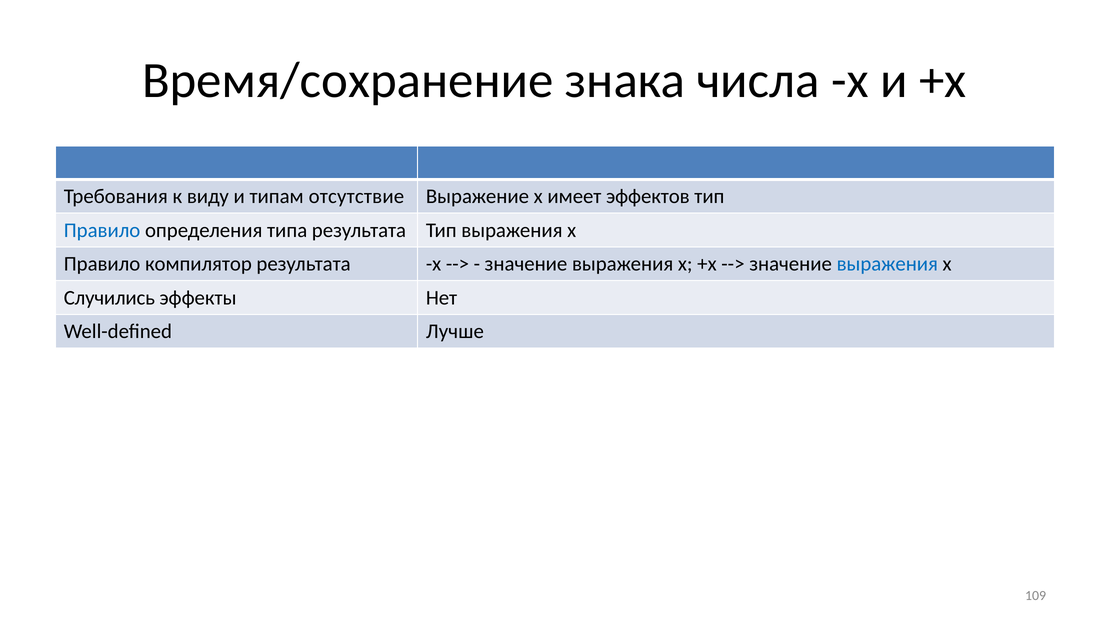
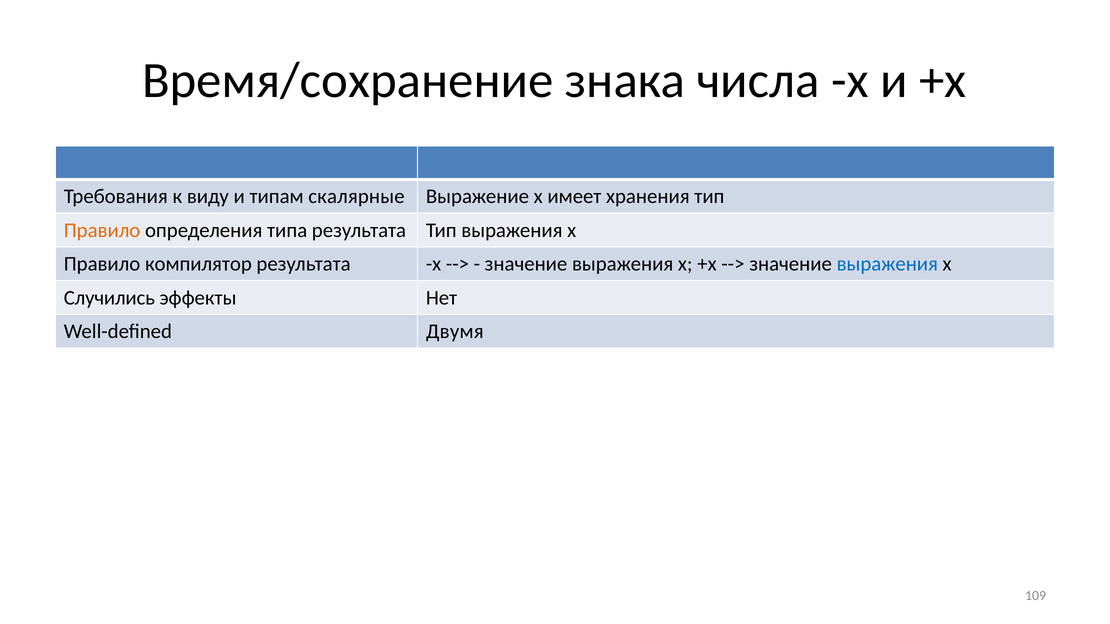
отсутствие: отсутствие -> скалярные
эффектов: эффектов -> хранения
Правило at (102, 230) colour: blue -> orange
Лучше: Лучше -> Двумя
